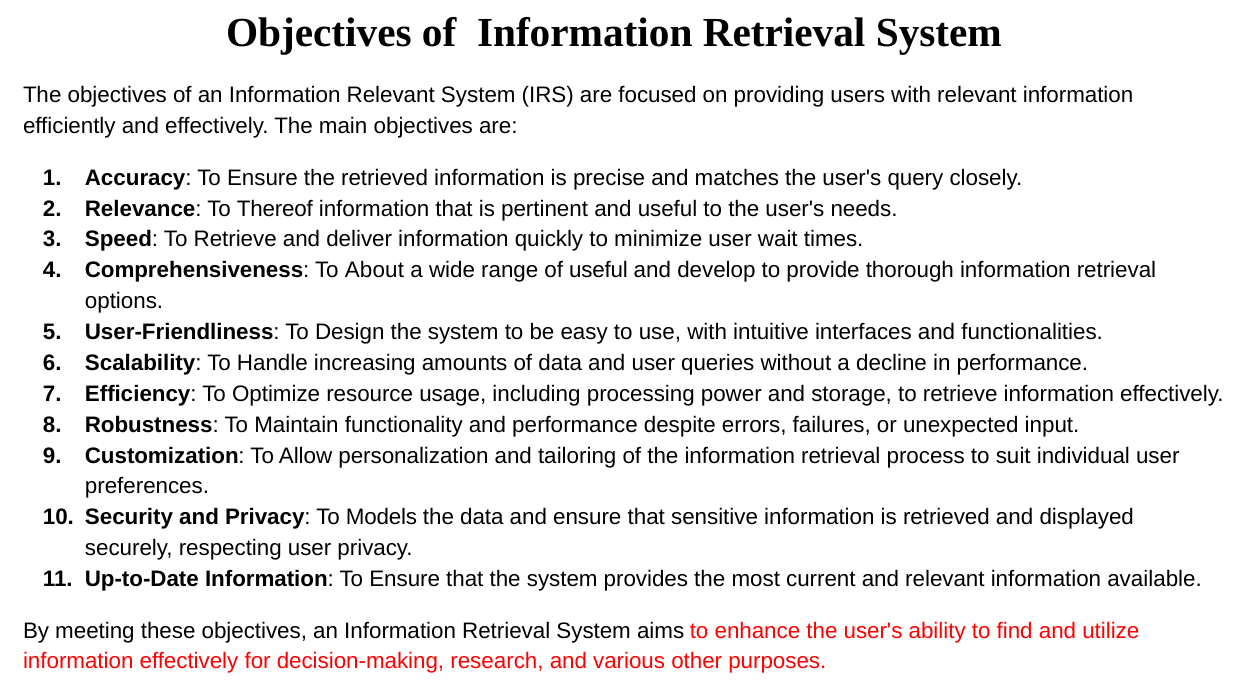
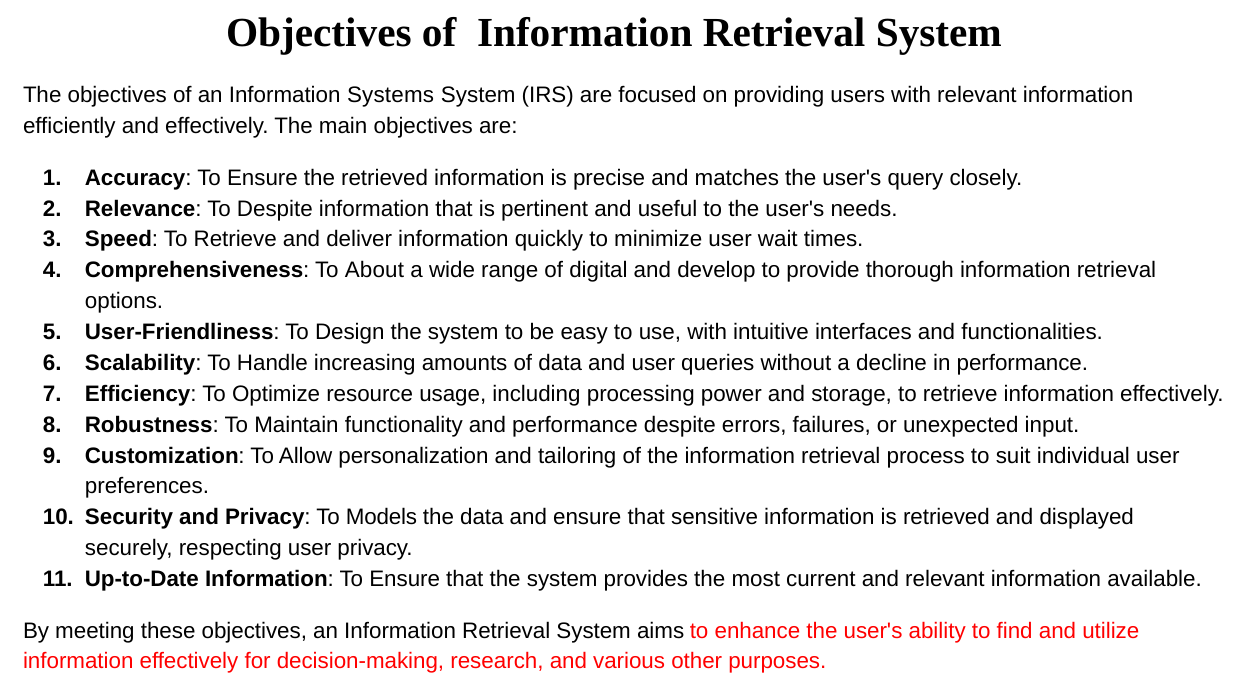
Information Relevant: Relevant -> Systems
To Thereof: Thereof -> Despite
of useful: useful -> digital
